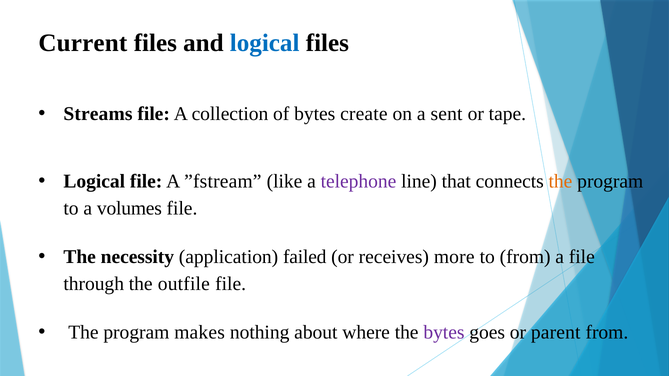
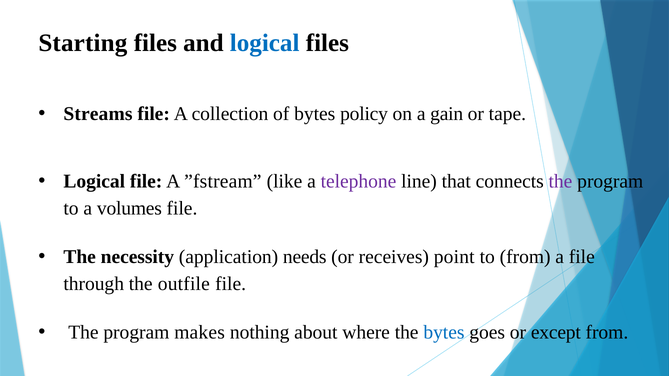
Current: Current -> Starting
create: create -> policy
sent: sent -> gain
the at (560, 182) colour: orange -> purple
failed: failed -> needs
more: more -> point
bytes at (444, 332) colour: purple -> blue
parent: parent -> except
